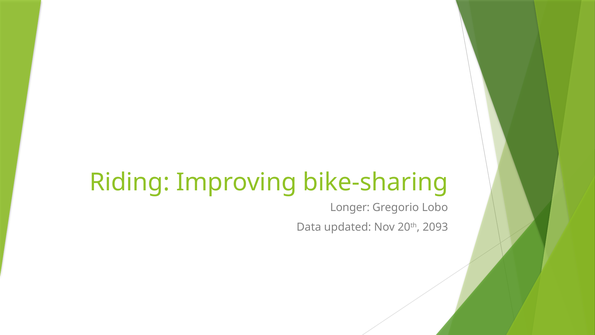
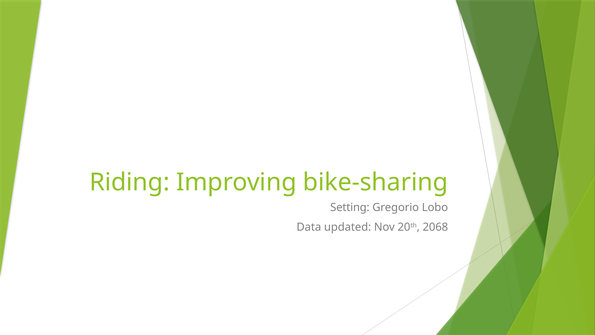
Longer: Longer -> Setting
2093: 2093 -> 2068
